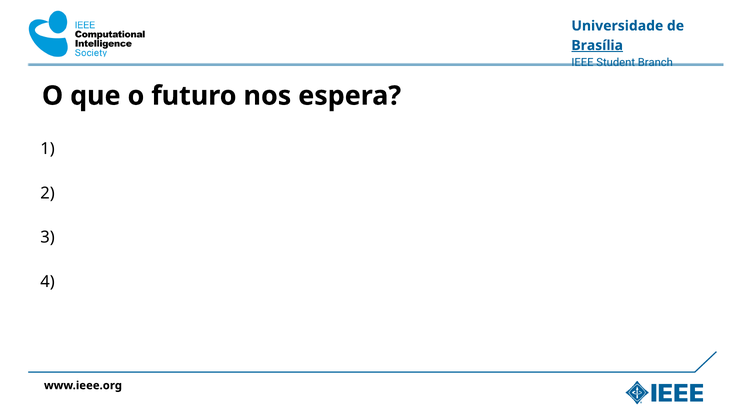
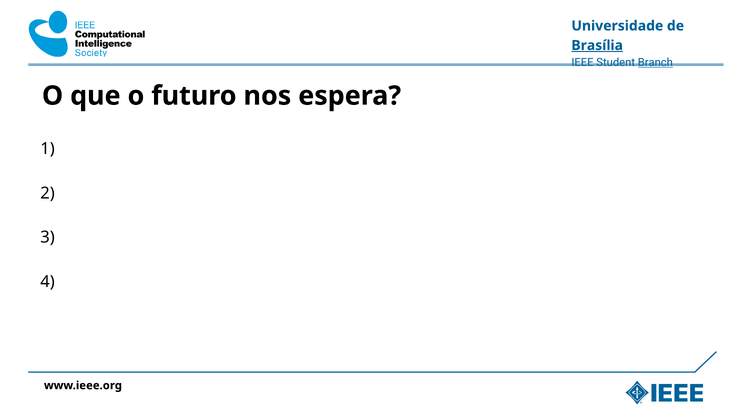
Branch underline: none -> present
